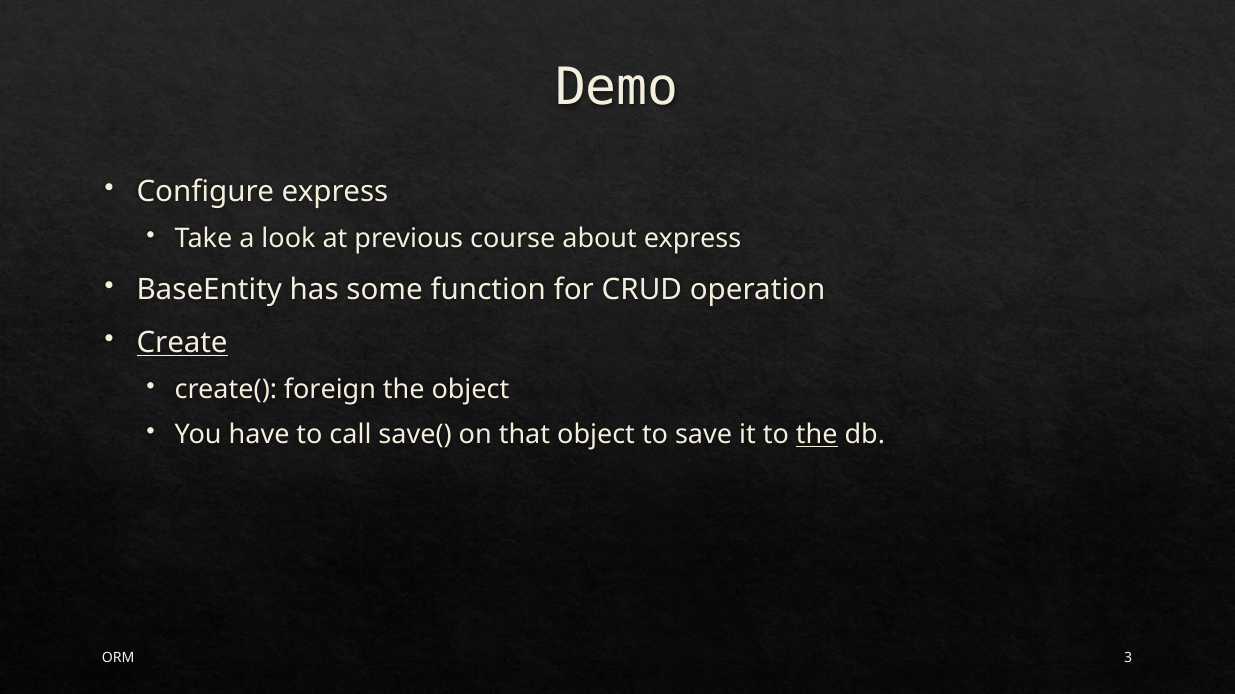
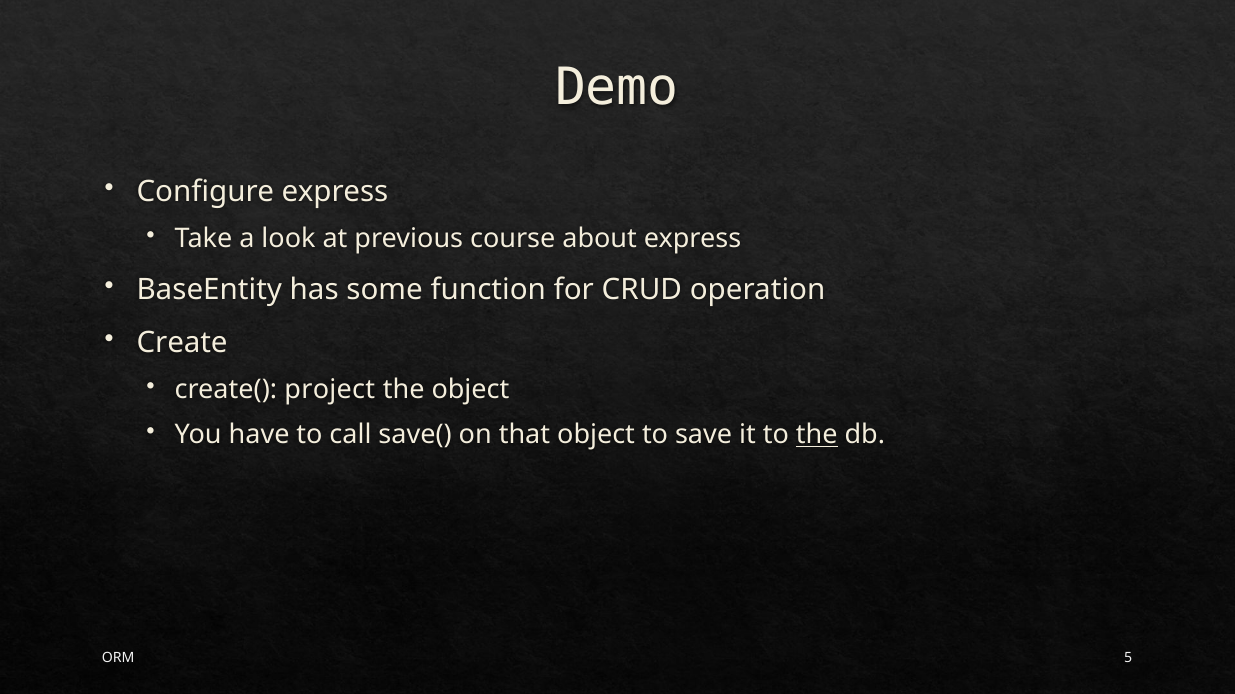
Create underline: present -> none
foreign: foreign -> project
3: 3 -> 5
